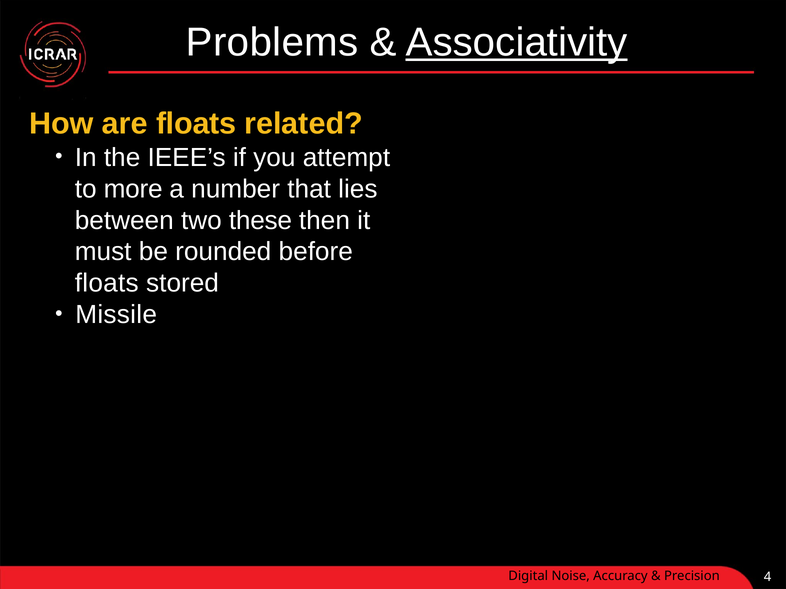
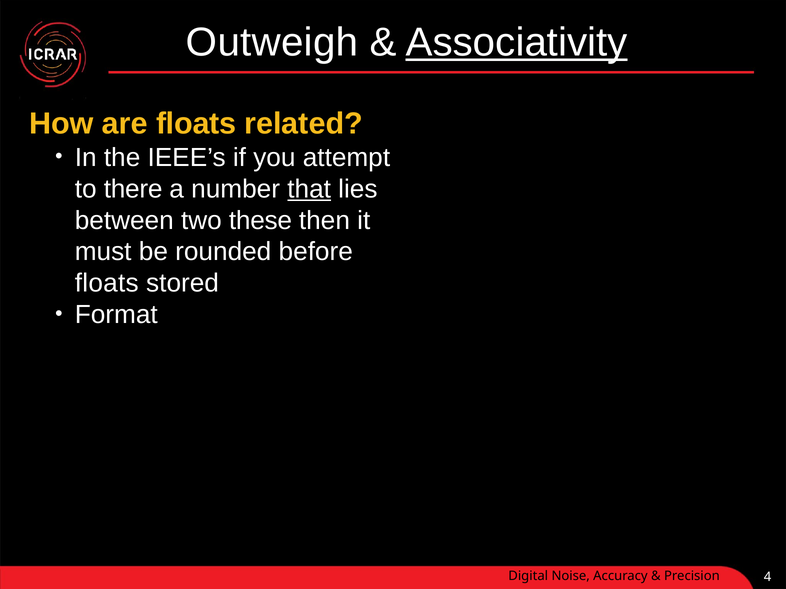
Problems: Problems -> Outweigh
more: more -> there
that underline: none -> present
Missile: Missile -> Format
